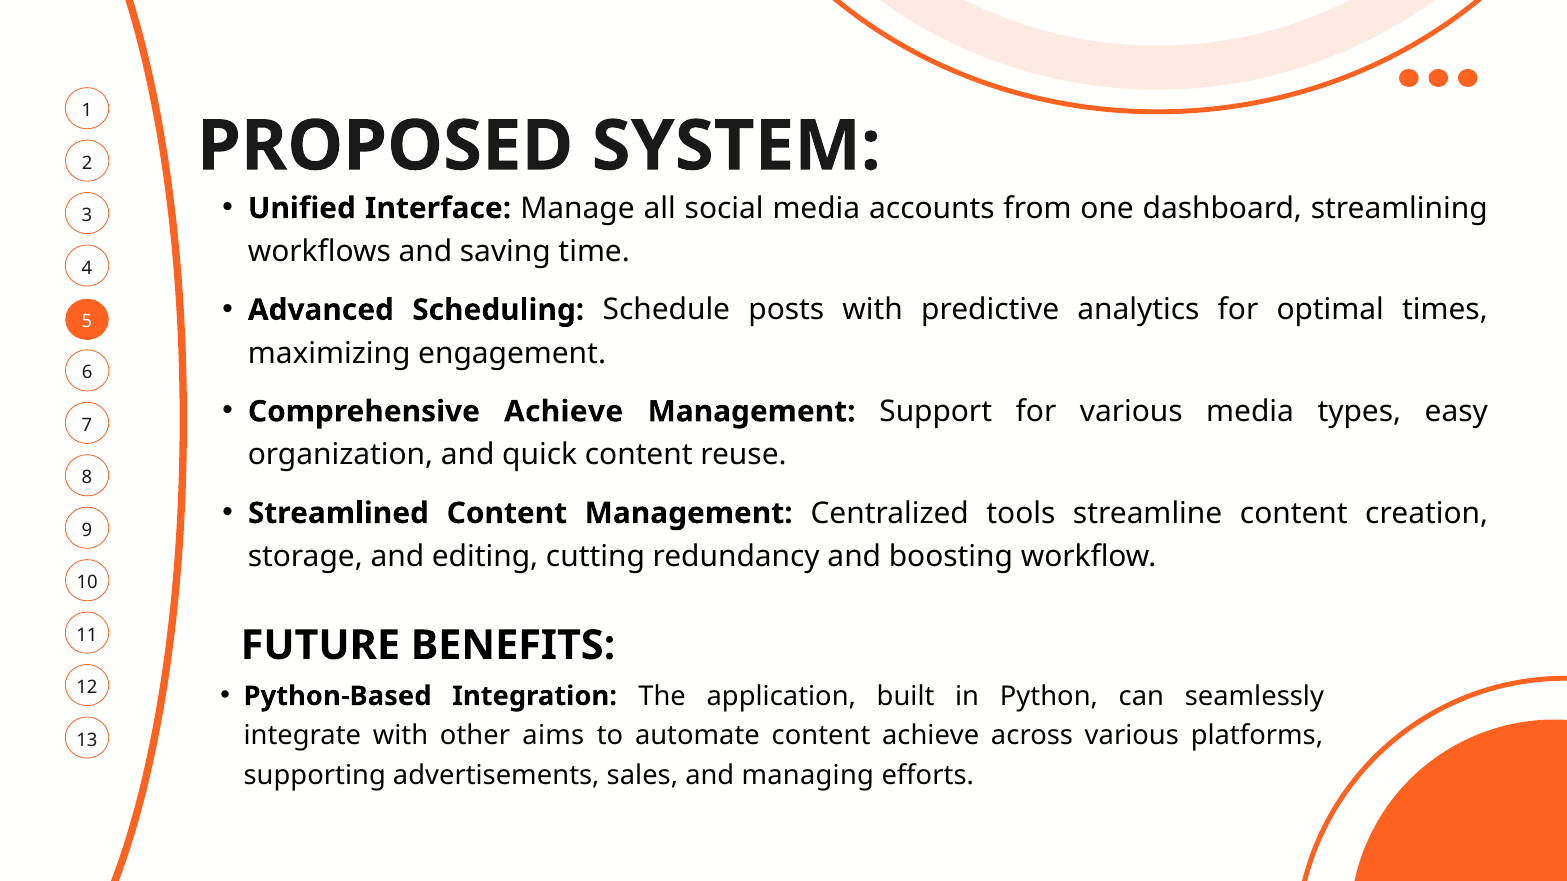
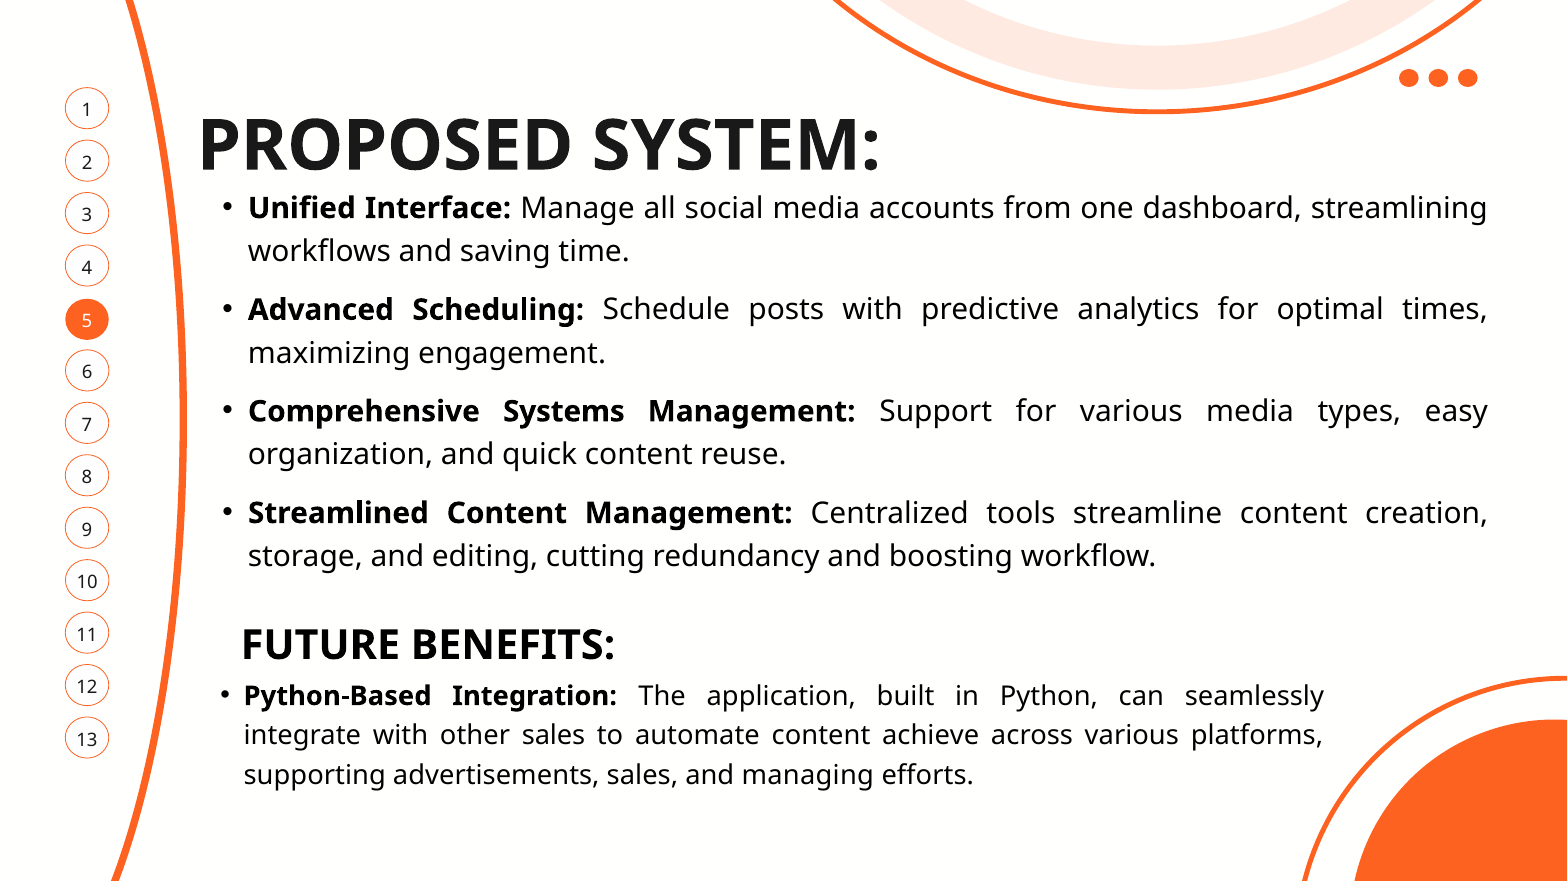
Comprehensive Achieve: Achieve -> Systems
other aims: aims -> sales
